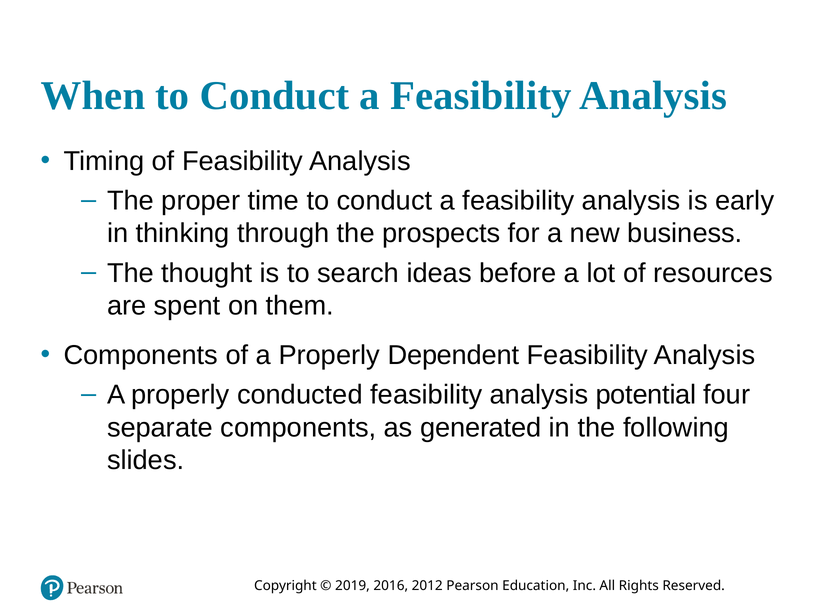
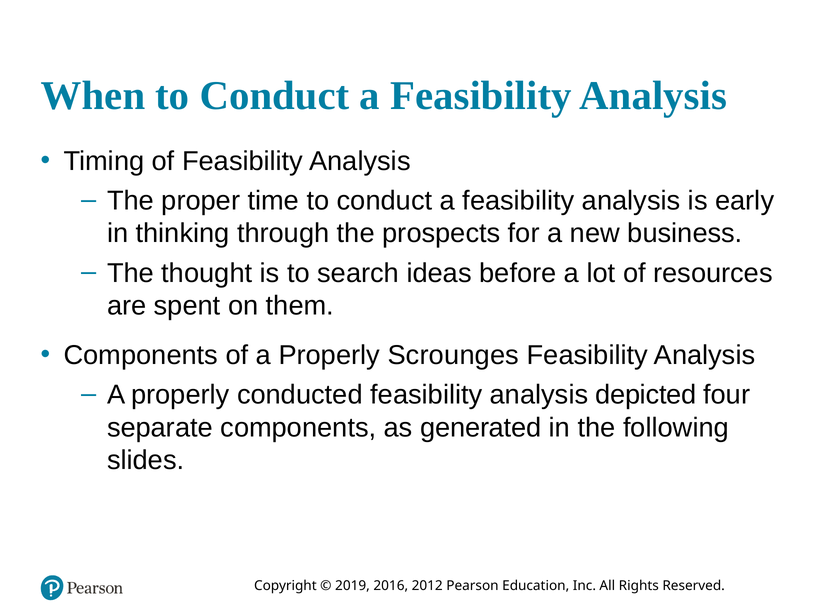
Dependent: Dependent -> Scrounges
potential: potential -> depicted
